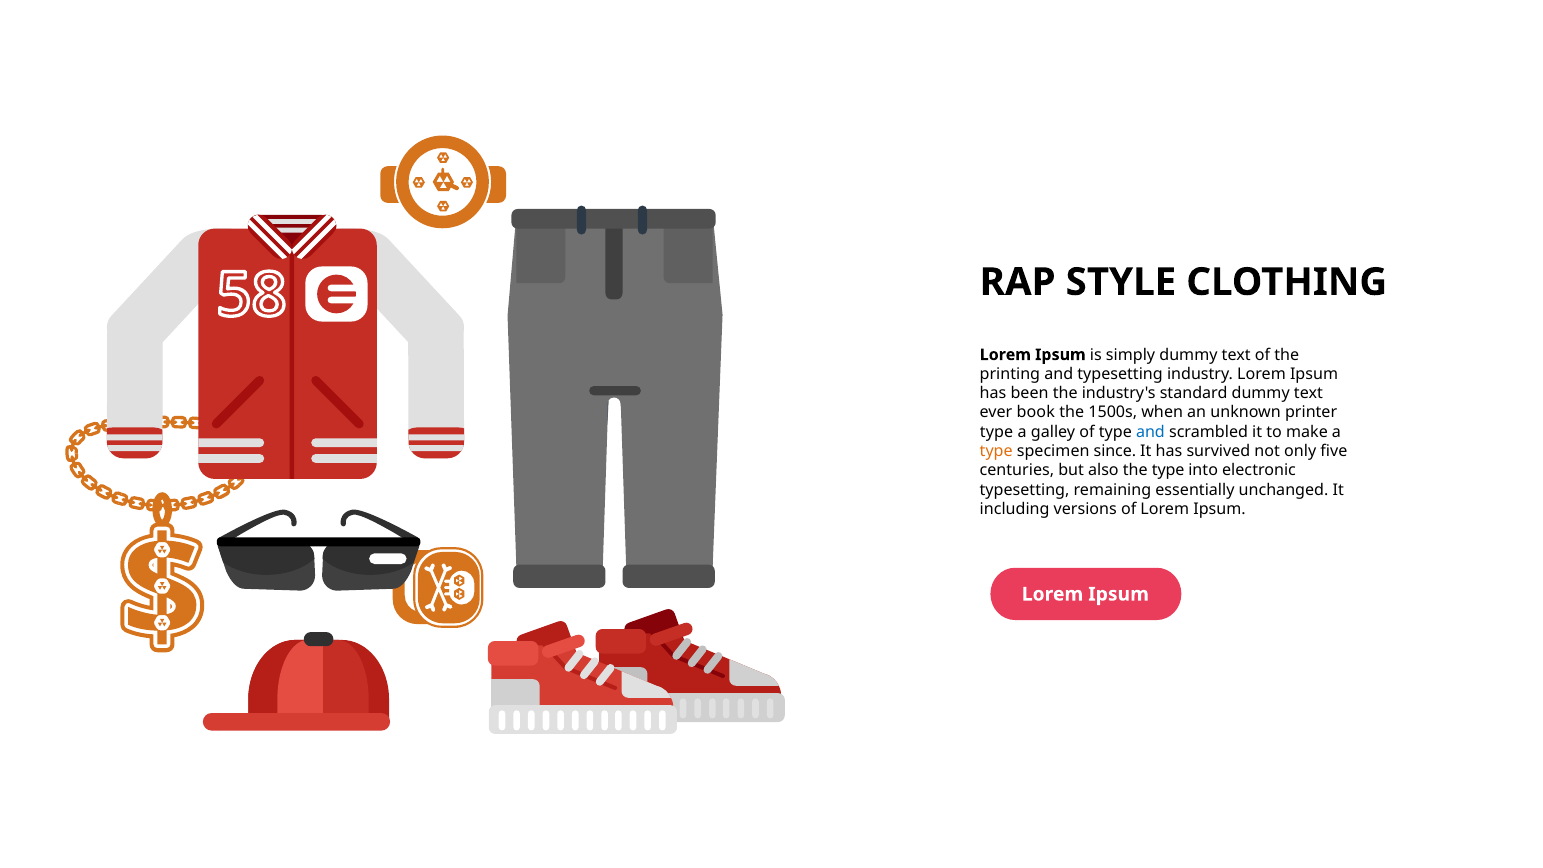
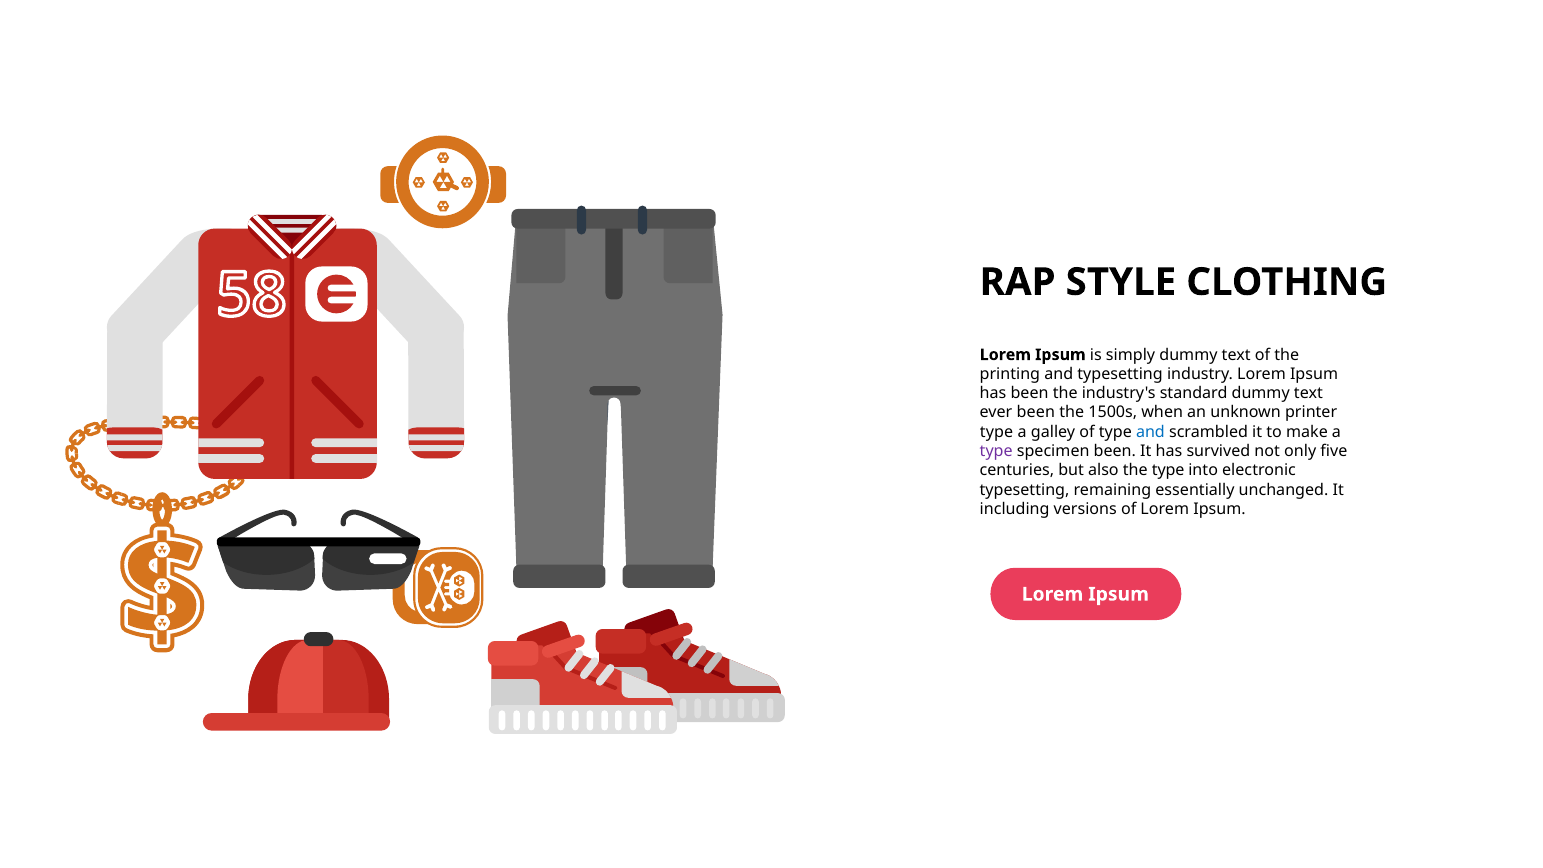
ever book: book -> been
type at (996, 451) colour: orange -> purple
specimen since: since -> been
